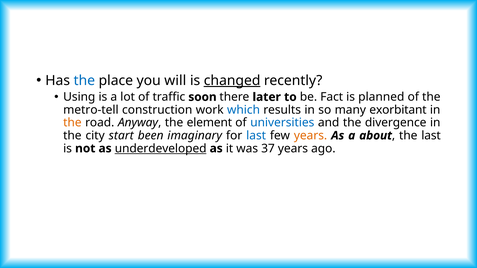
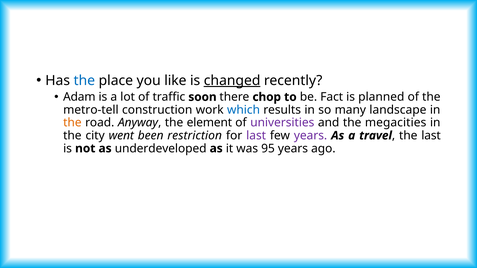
will: will -> like
Using: Using -> Adam
later: later -> chop
exorbitant: exorbitant -> landscape
universities colour: blue -> purple
divergence: divergence -> megacities
start: start -> went
imaginary: imaginary -> restriction
last at (256, 136) colour: blue -> purple
years at (311, 136) colour: orange -> purple
about: about -> travel
underdeveloped underline: present -> none
37: 37 -> 95
